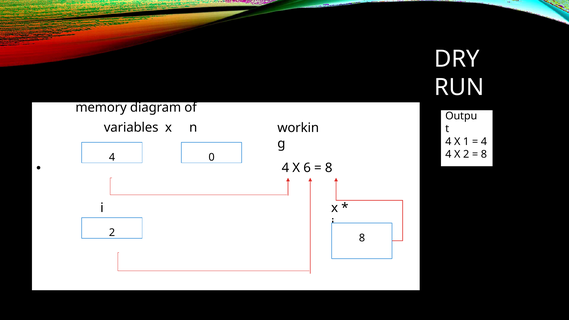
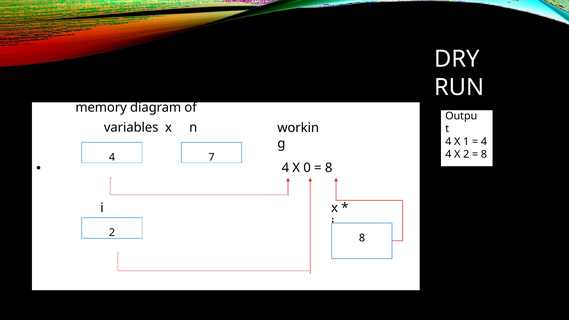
0: 0 -> 7
6: 6 -> 0
